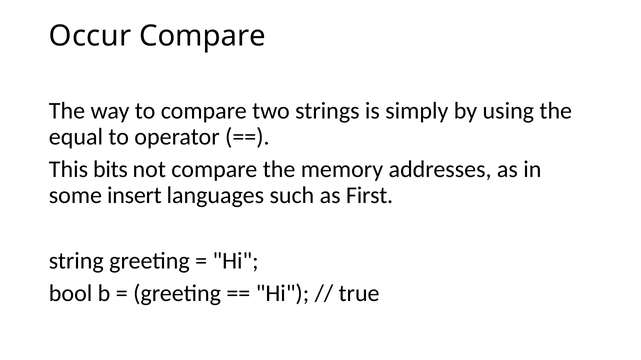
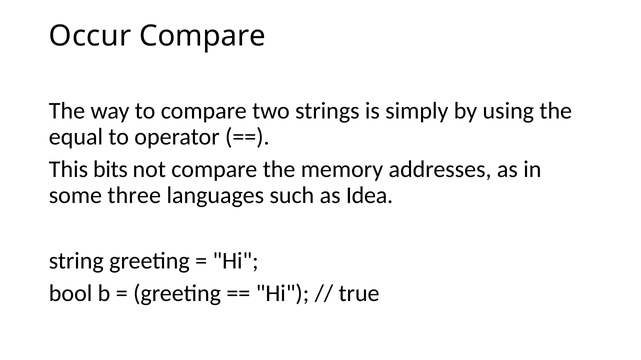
insert: insert -> three
First: First -> Idea
